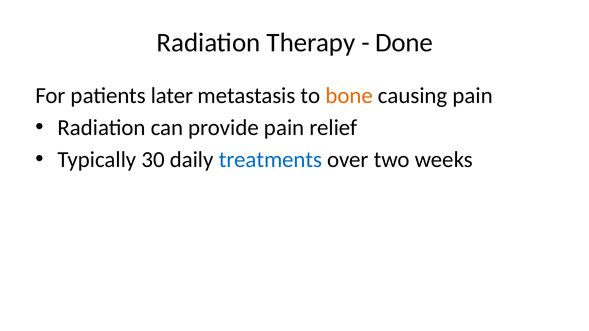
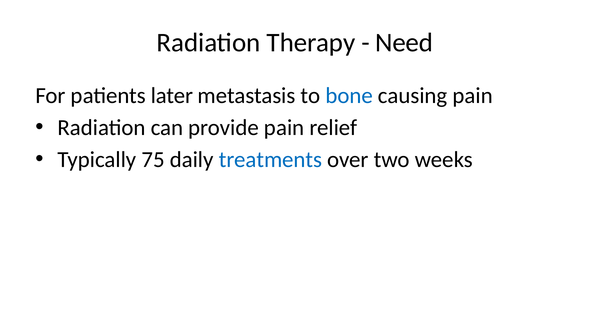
Done: Done -> Need
bone colour: orange -> blue
30: 30 -> 75
